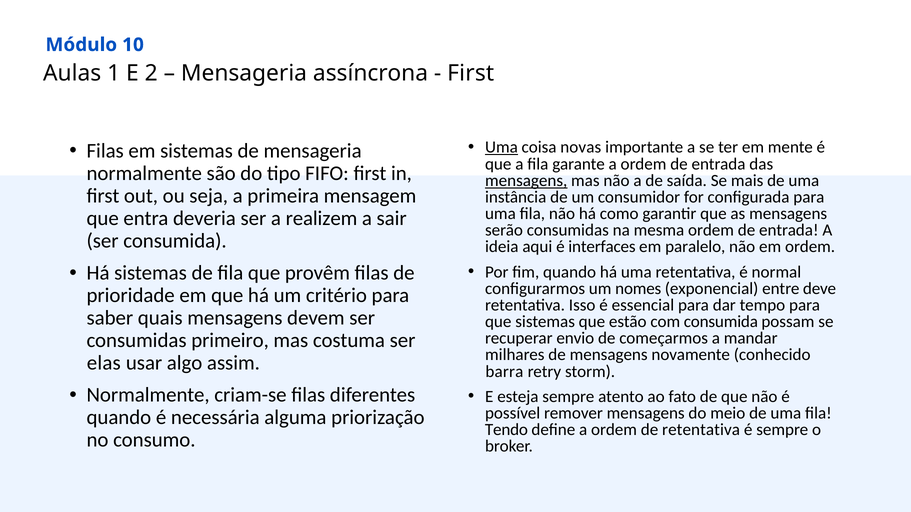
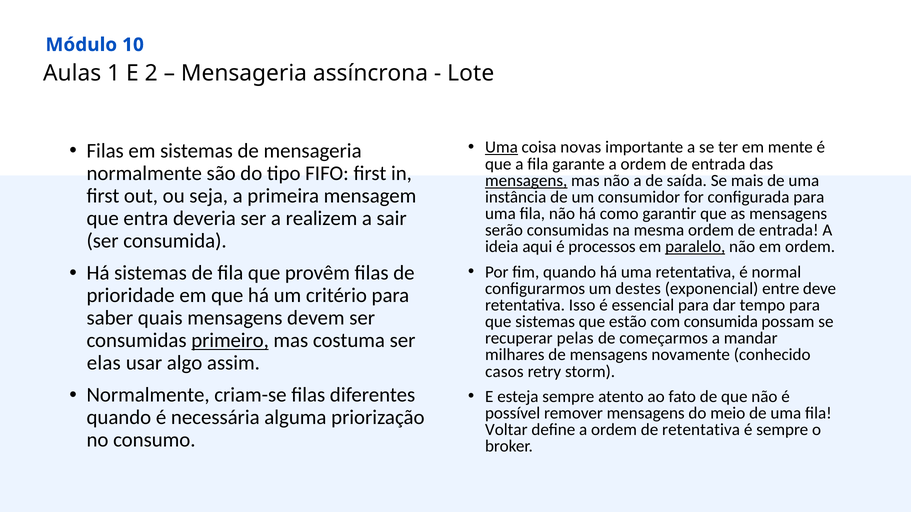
First at (471, 73): First -> Lote
interfaces: interfaces -> processos
paralelo underline: none -> present
nomes: nomes -> destes
envio: envio -> pelas
primeiro underline: none -> present
barra: barra -> casos
Tendo: Tendo -> Voltar
